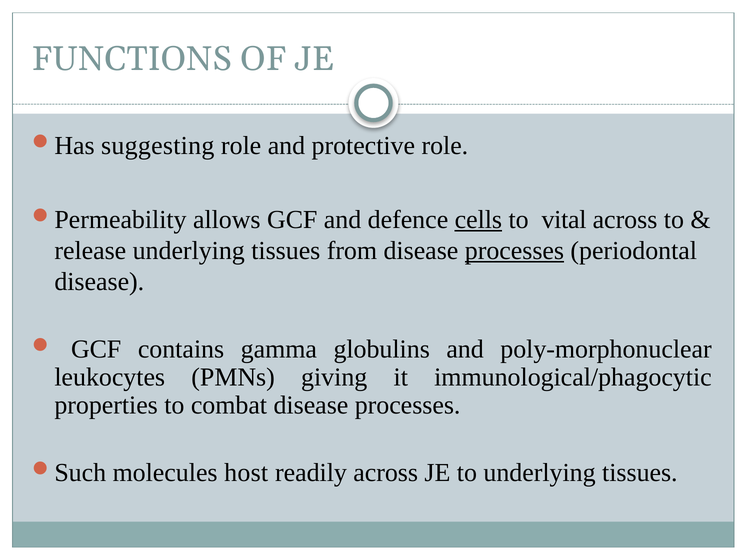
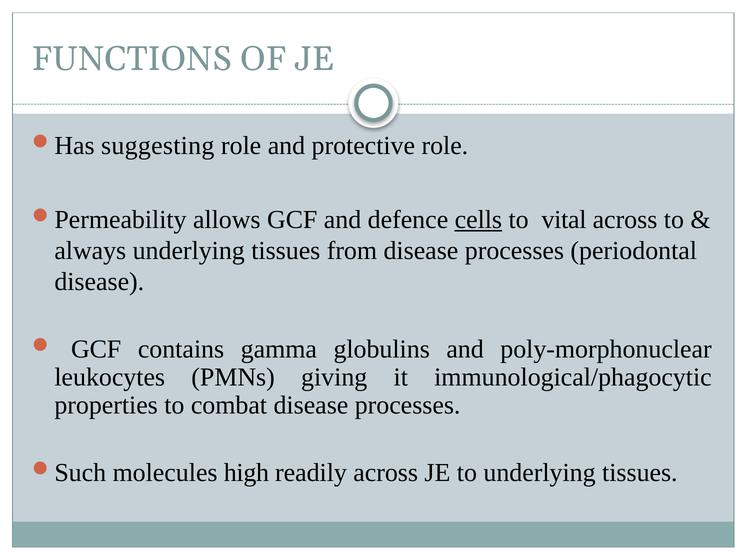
release: release -> always
processes at (514, 251) underline: present -> none
host: host -> high
